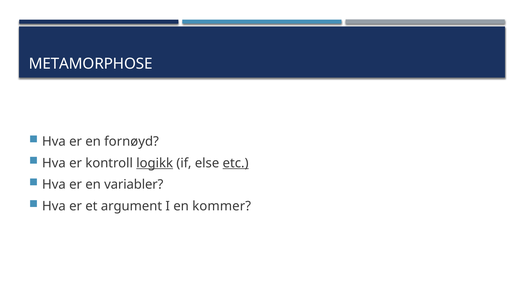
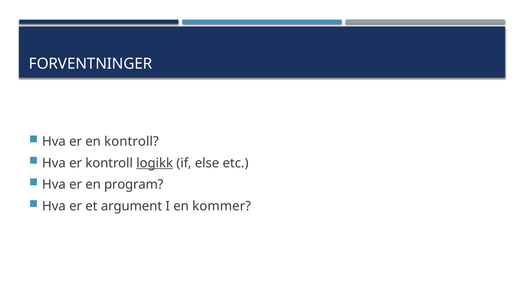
METAMORPHOSE: METAMORPHOSE -> FORVENTNINGER
en fornøyd: fornøyd -> kontroll
etc underline: present -> none
variabler: variabler -> program
